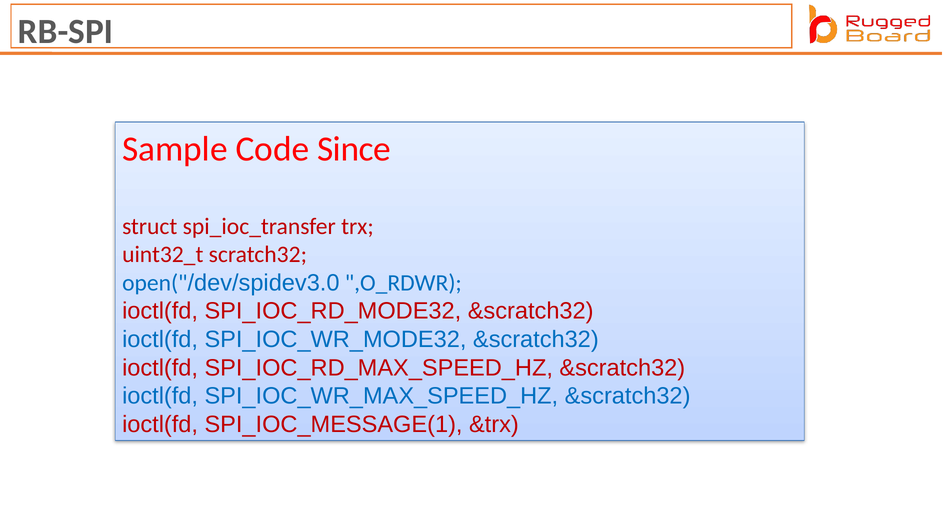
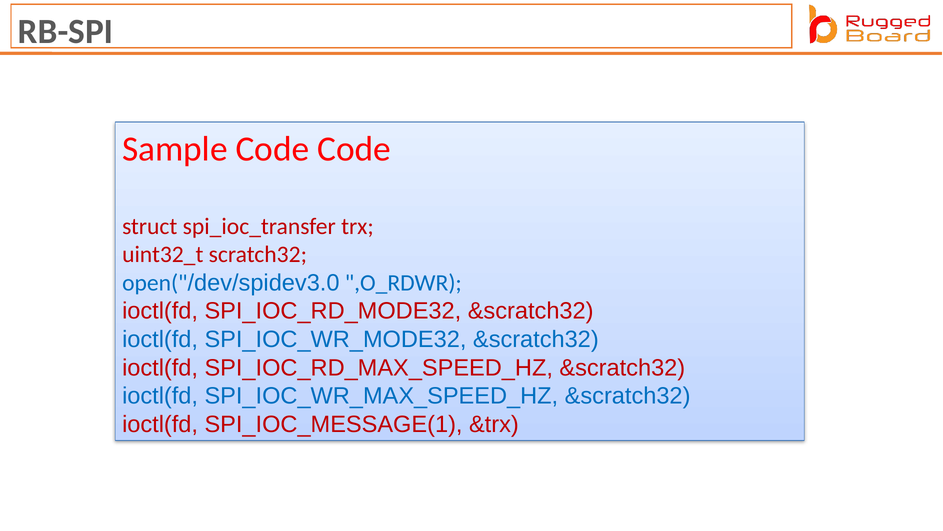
Code Since: Since -> Code
